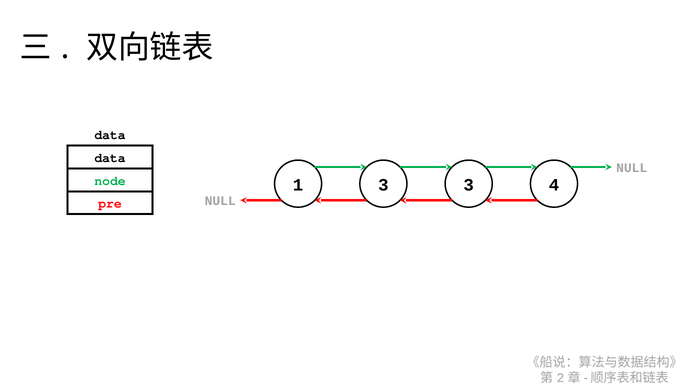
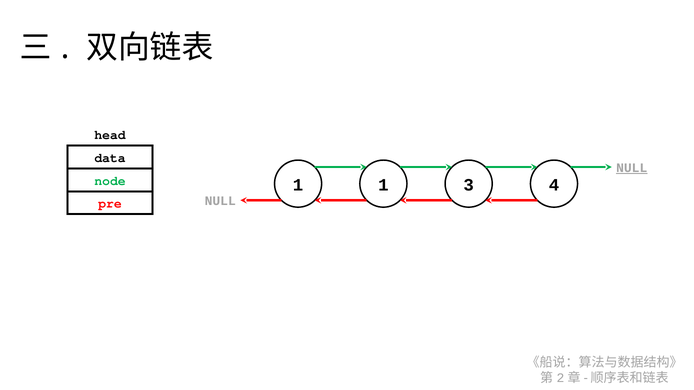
data at (110, 135): data -> head
NULL at (632, 168) underline: none -> present
1 3: 3 -> 1
